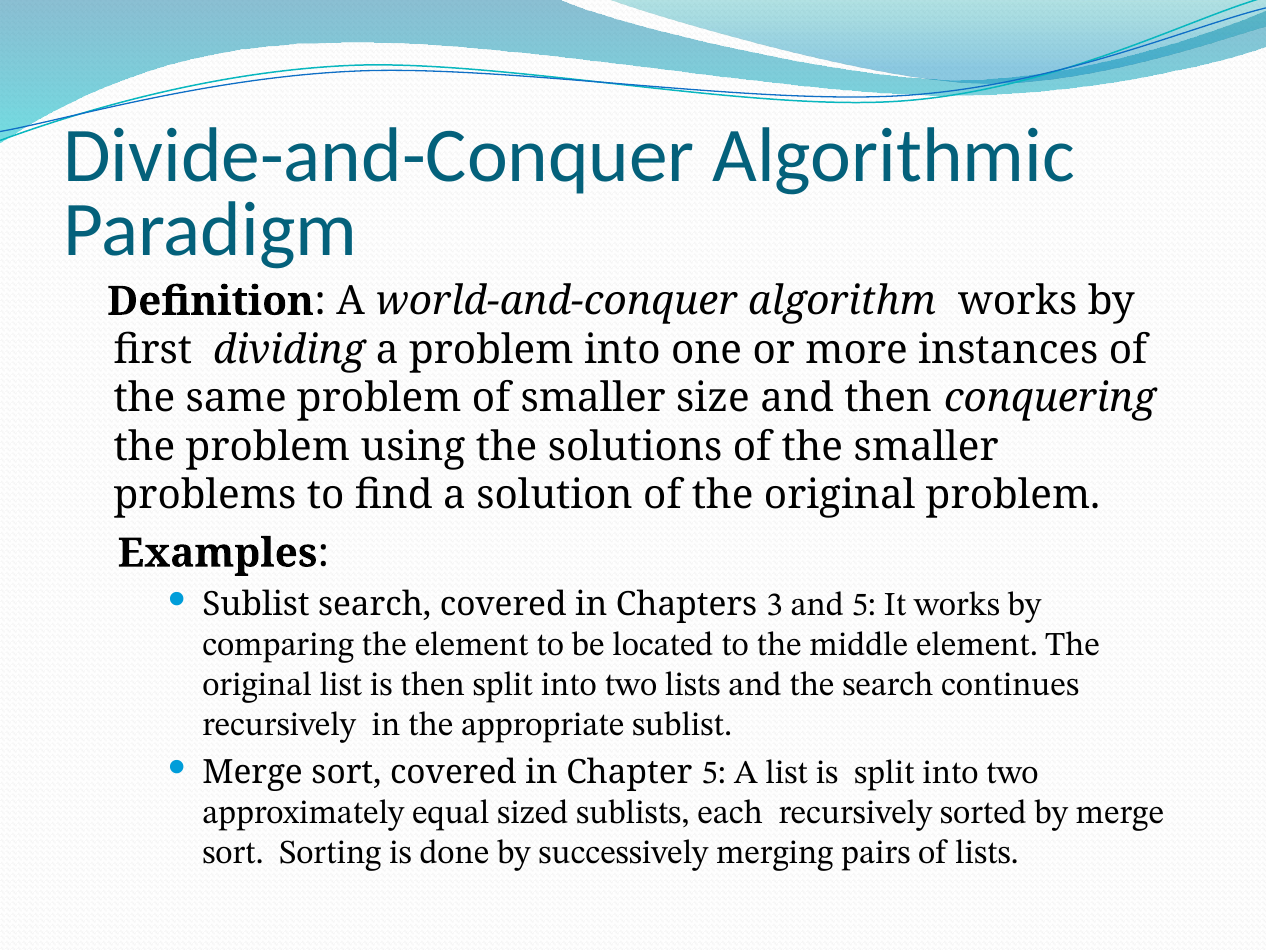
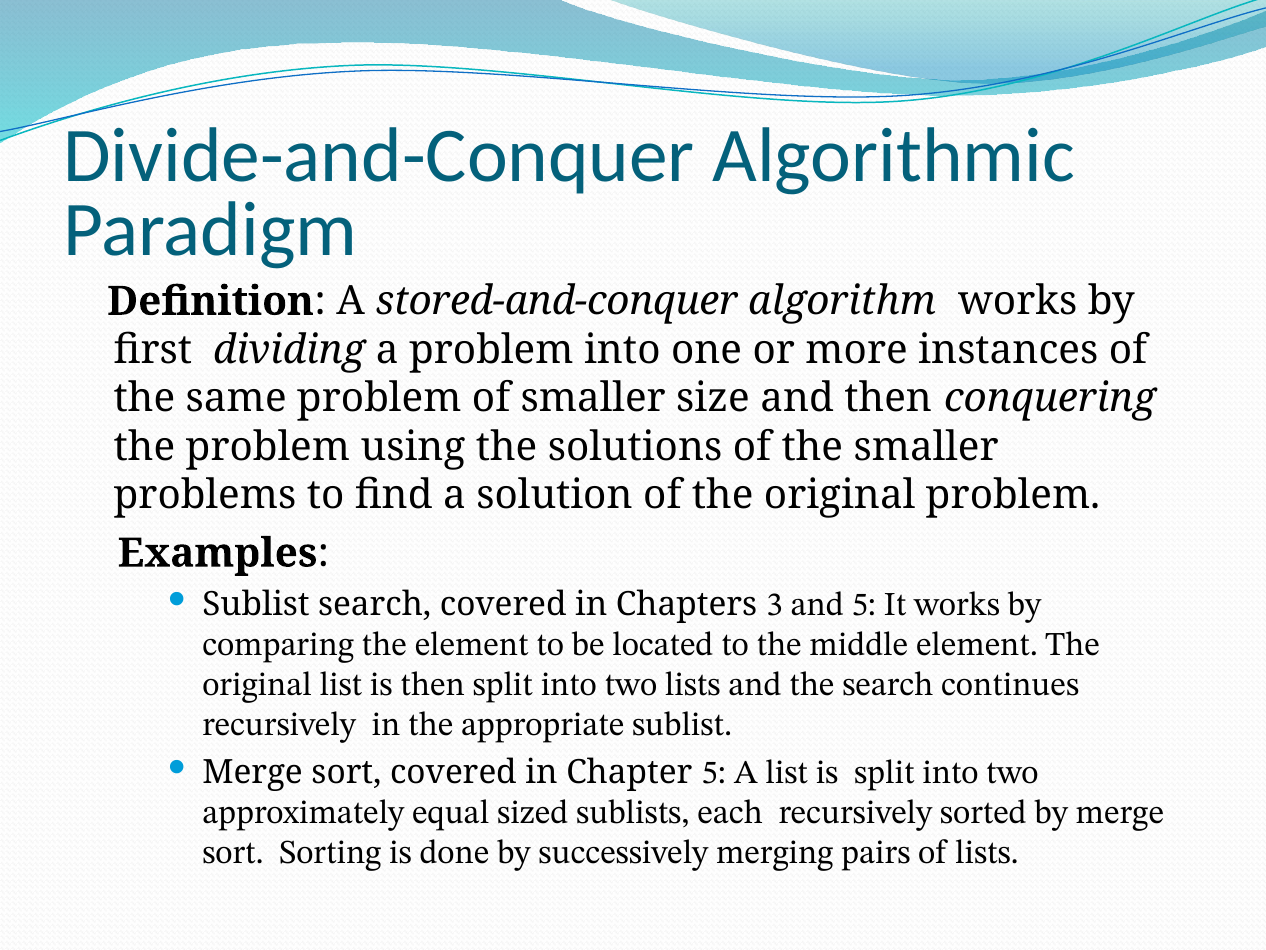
world-and-conquer: world-and-conquer -> stored-and-conquer
